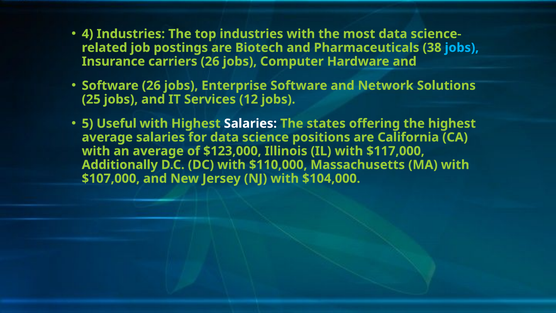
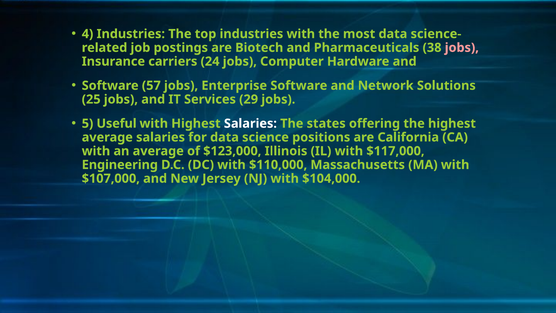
jobs at (462, 48) colour: light blue -> pink
carriers 26: 26 -> 24
Software 26: 26 -> 57
12: 12 -> 29
Additionally: Additionally -> Engineering
